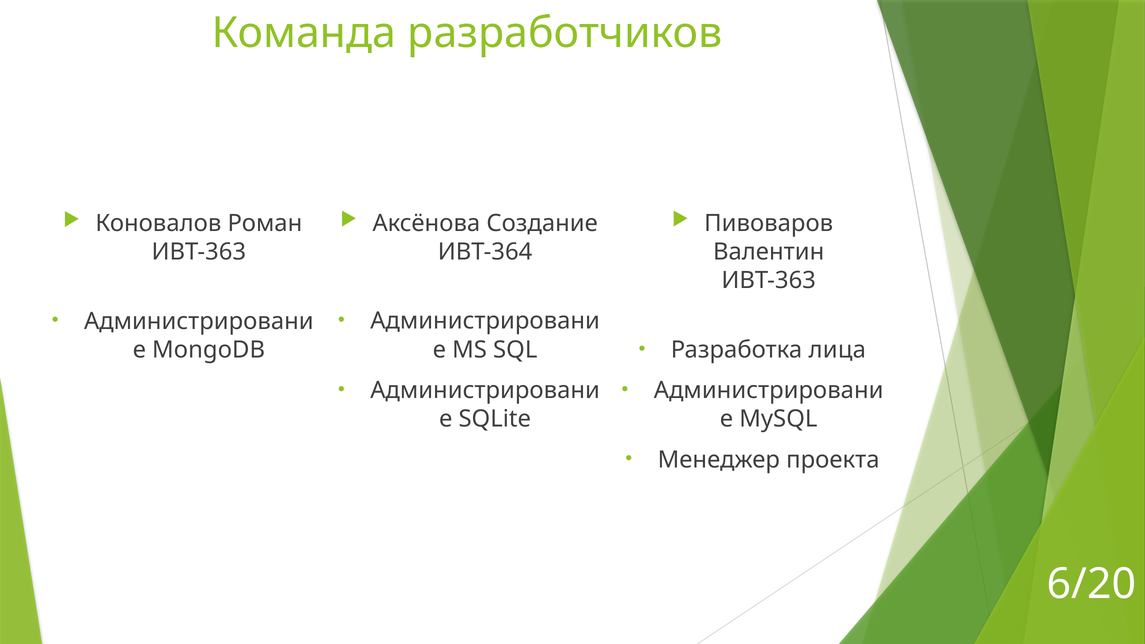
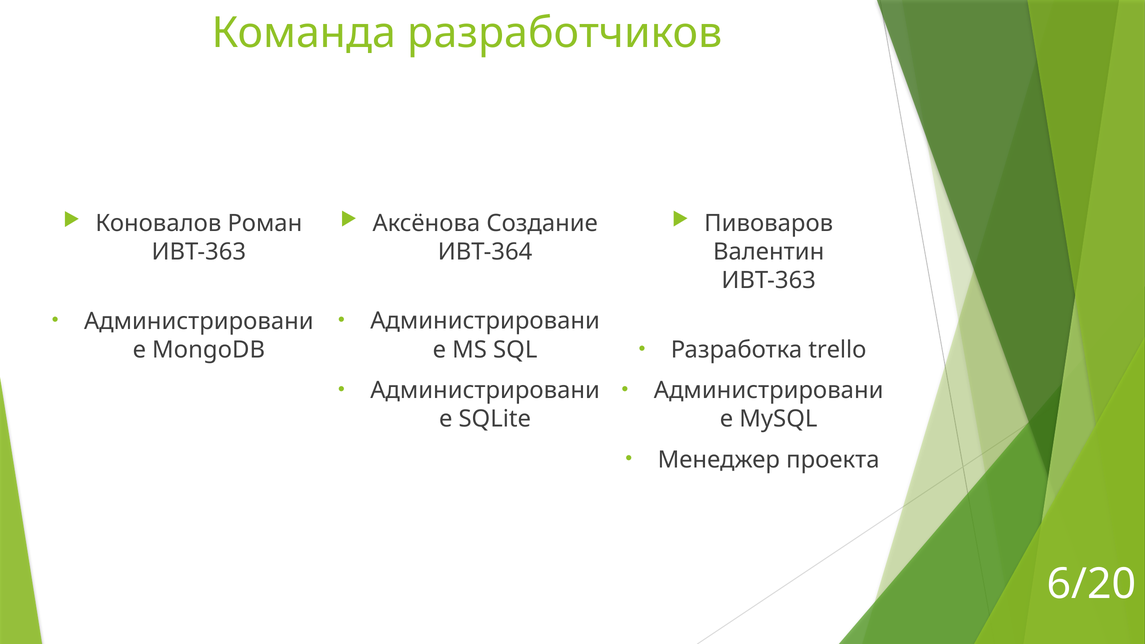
лица: лица -> trello
